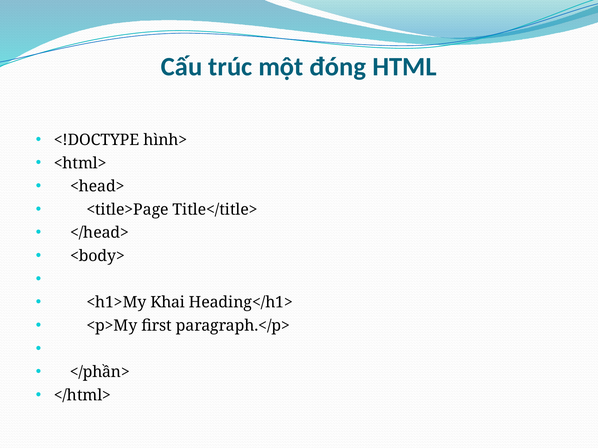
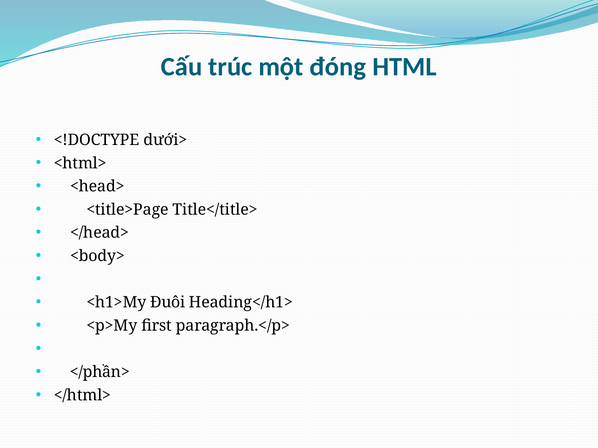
hình>: hình> -> dưới>
Khai: Khai -> Đuôi
